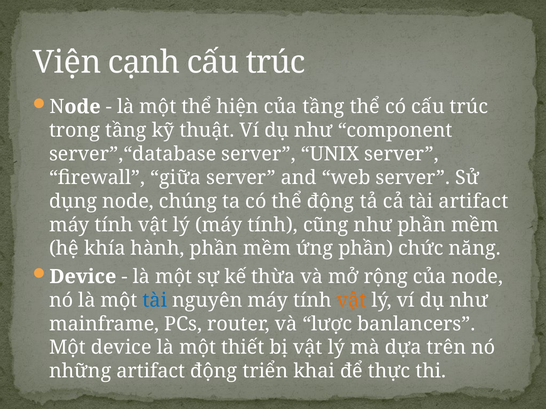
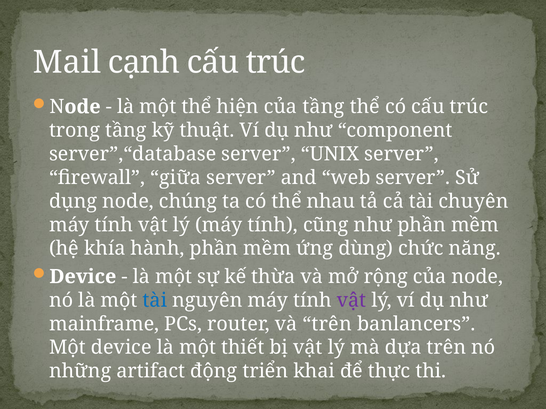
Viện: Viện -> Mail
thể động: động -> nhau
tài artifact: artifact -> chuyên
ứng phần: phần -> dùng
vật at (352, 301) colour: orange -> purple
và lược: lược -> trên
